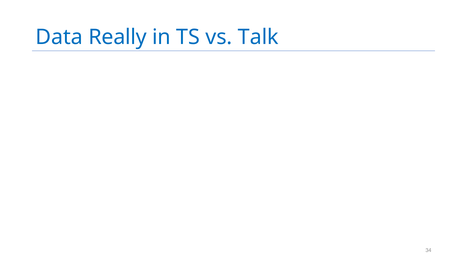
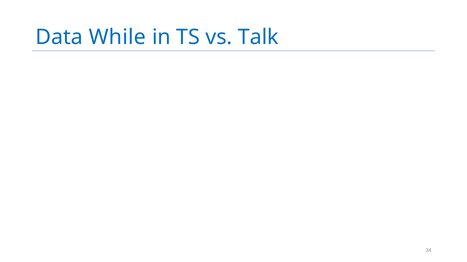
Really: Really -> While
